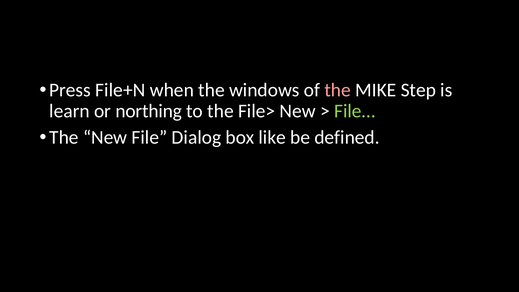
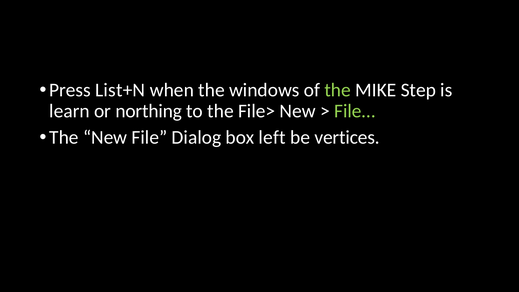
File+N: File+N -> List+N
the at (338, 90) colour: pink -> light green
like: like -> left
defined: defined -> vertices
